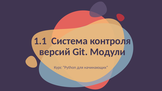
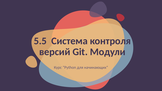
1.1: 1.1 -> 5.5
